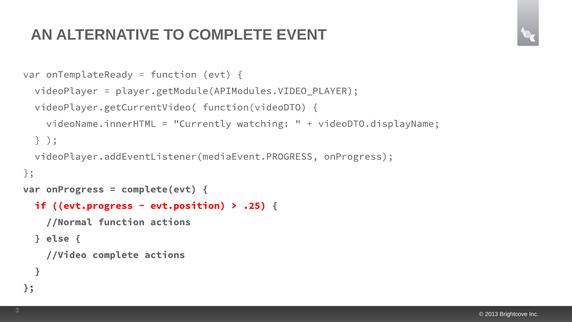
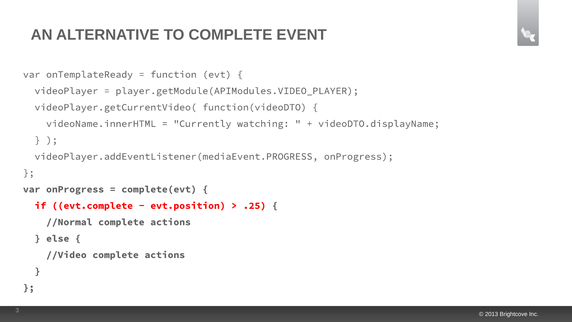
evt.progress: evt.progress -> evt.complete
//Normal function: function -> complete
